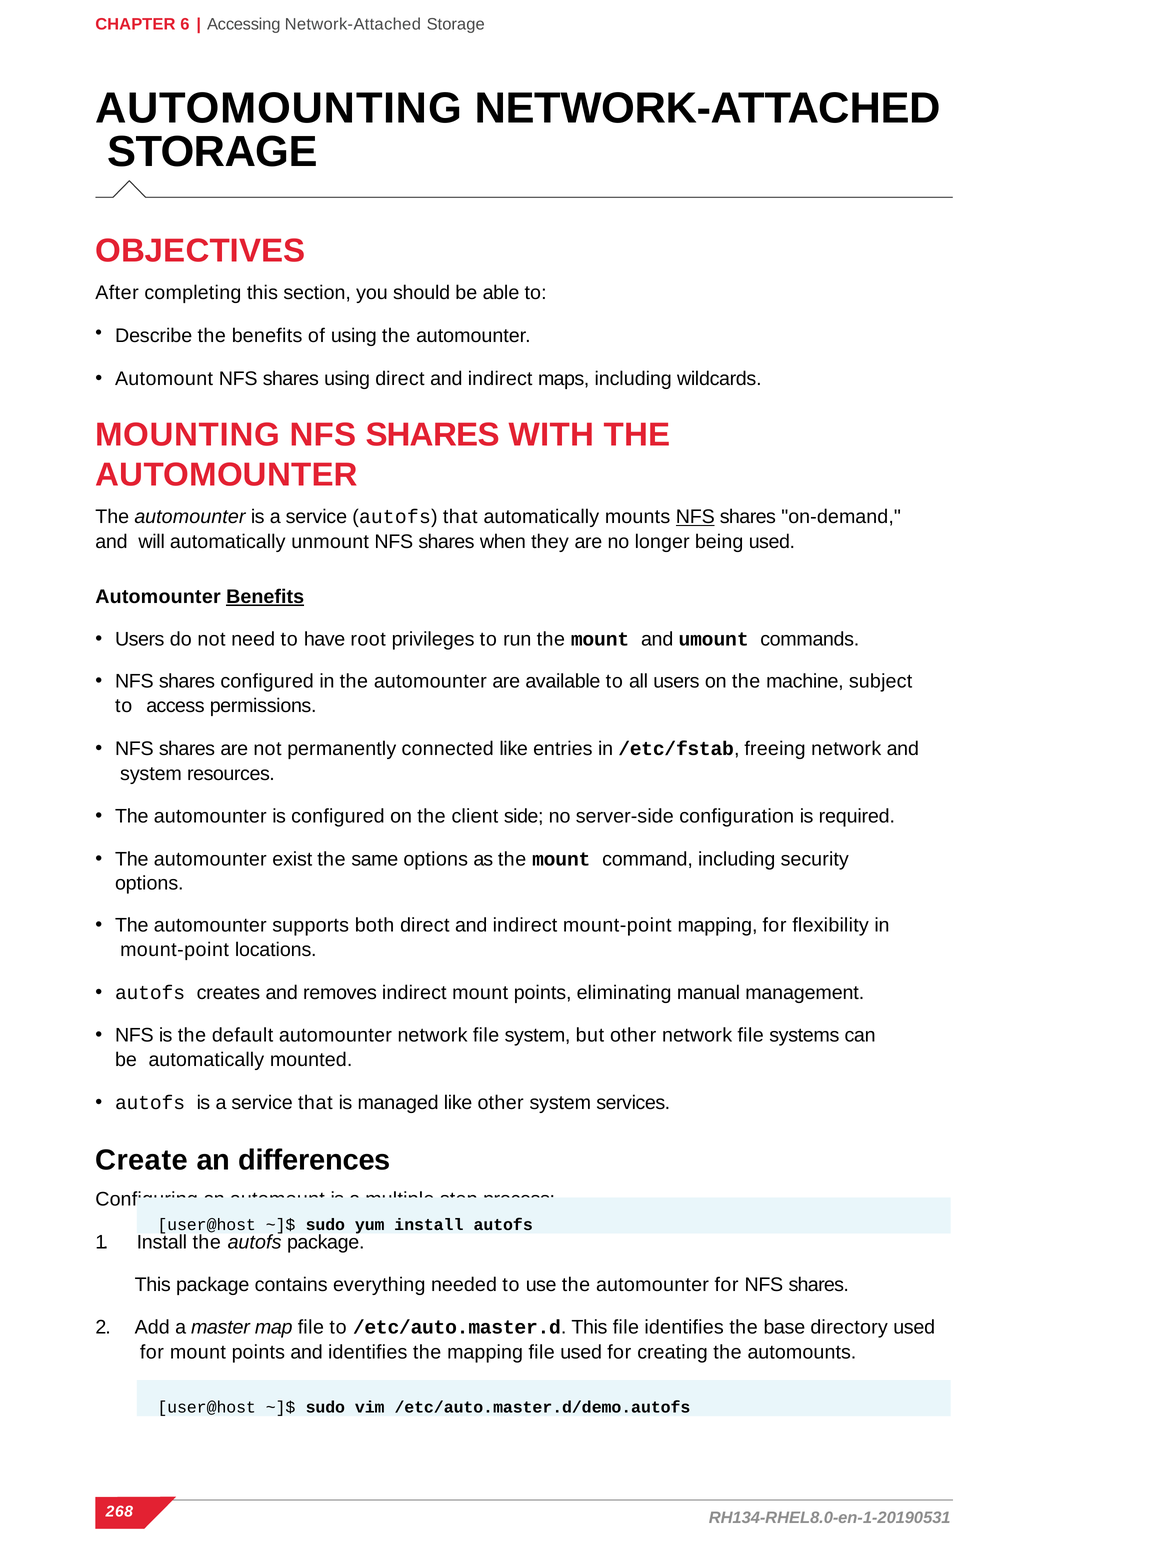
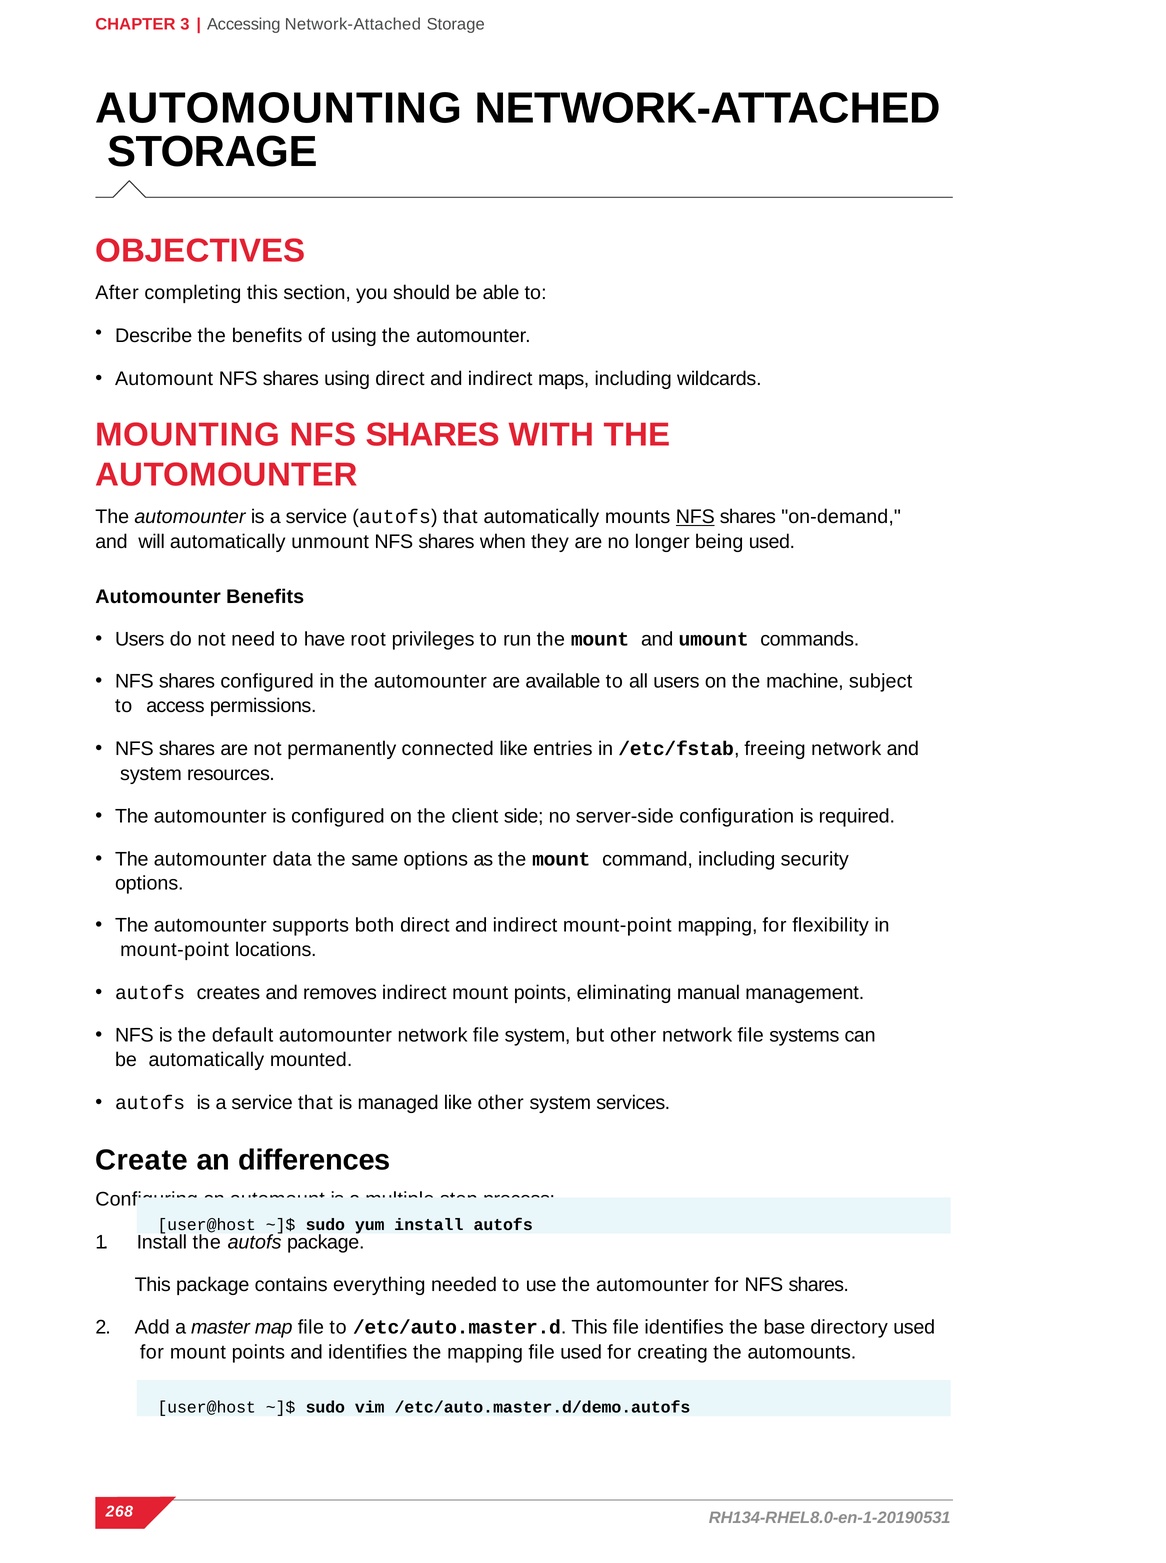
6: 6 -> 3
Benefits at (265, 597) underline: present -> none
exist: exist -> data
